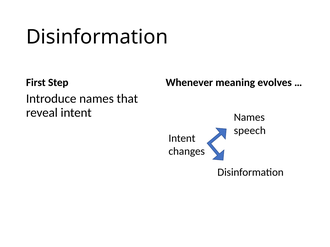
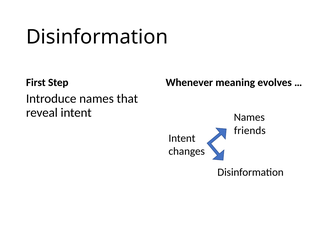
speech: speech -> friends
